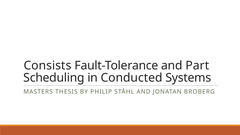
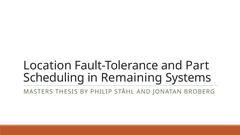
Consists: Consists -> Location
Conducted: Conducted -> Remaining
